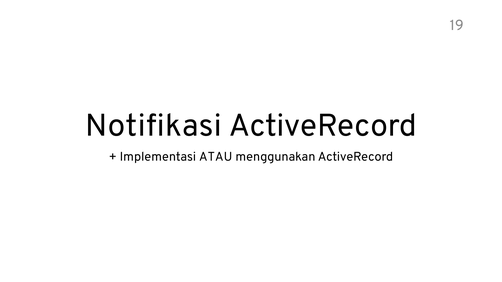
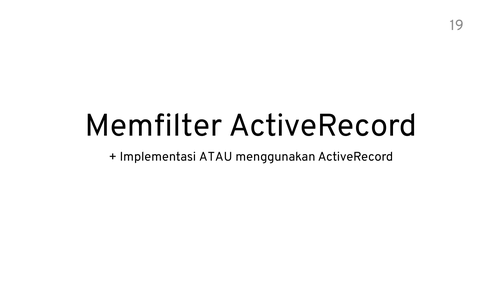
Notifikasi: Notifikasi -> Memfilter
